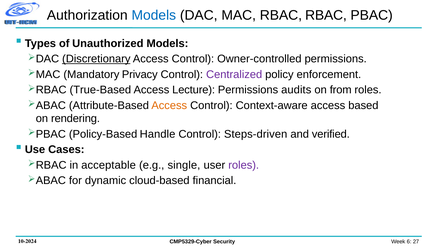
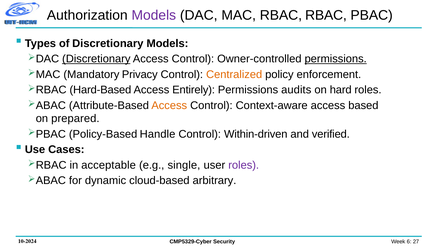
Models at (154, 15) colour: blue -> purple
of Unauthorized: Unauthorized -> Discretionary
permissions at (336, 59) underline: none -> present
Centralized colour: purple -> orange
True-Based: True-Based -> Hard-Based
Lecture: Lecture -> Entirely
from: from -> hard
rendering: rendering -> prepared
Steps-driven: Steps-driven -> Within-driven
financial: financial -> arbitrary
